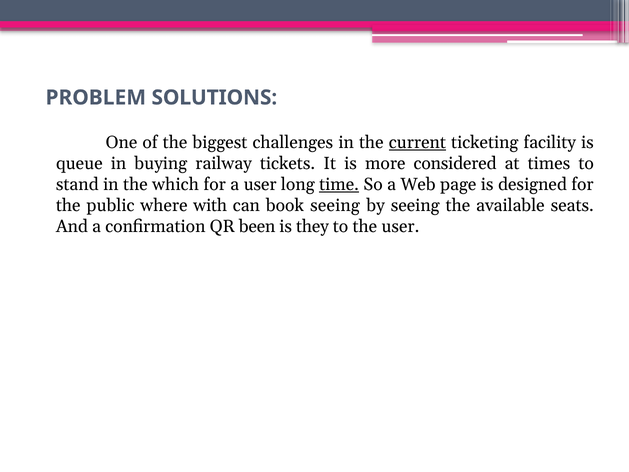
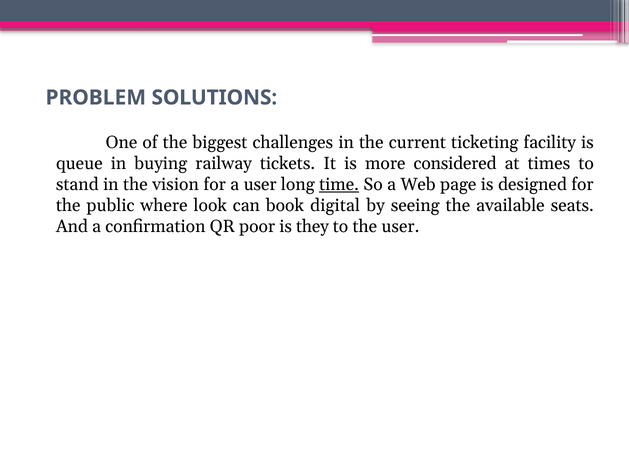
current underline: present -> none
which: which -> vision
with: with -> look
book seeing: seeing -> digital
been: been -> poor
